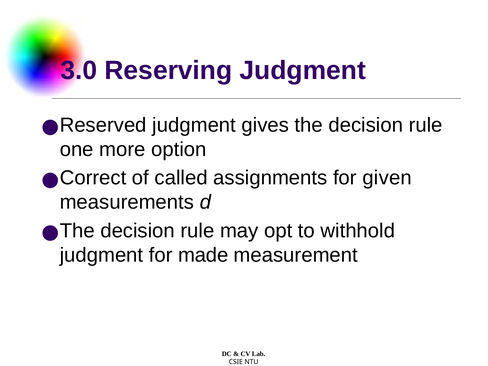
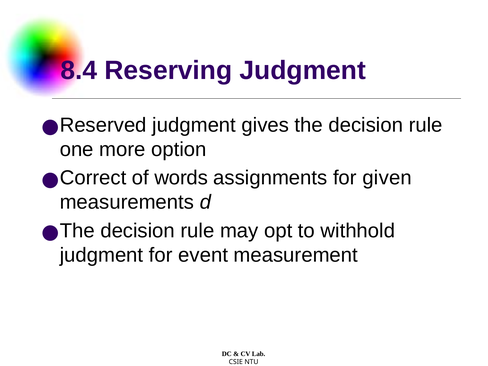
3.0: 3.0 -> 8.4
called: called -> words
made: made -> event
